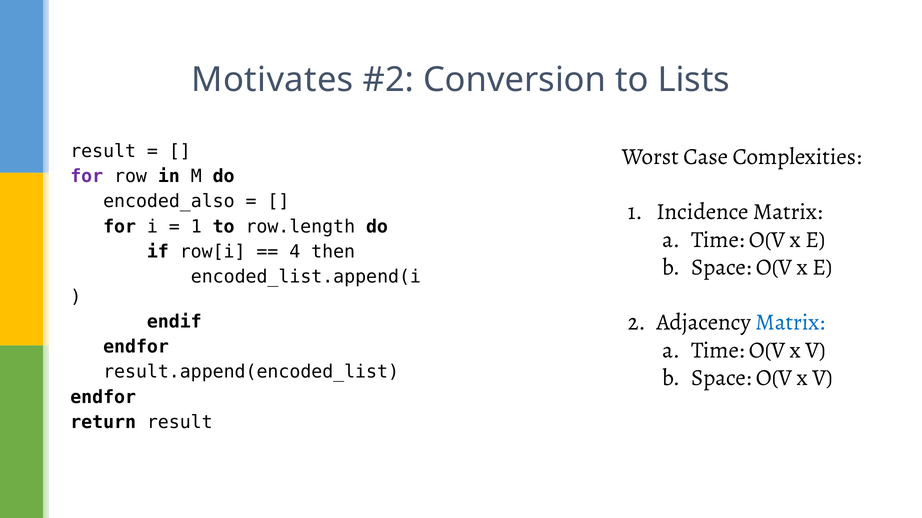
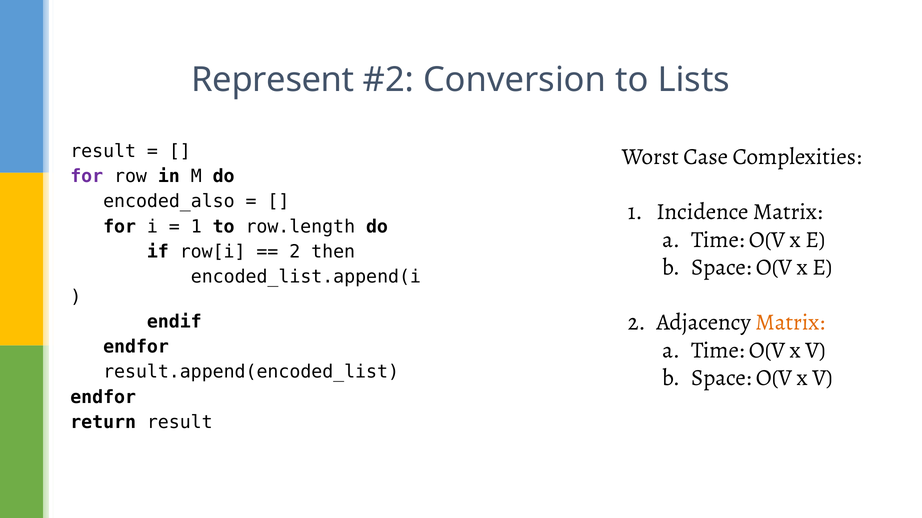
Motivates: Motivates -> Represent
4 at (295, 252): 4 -> 2
Matrix at (790, 323) colour: blue -> orange
